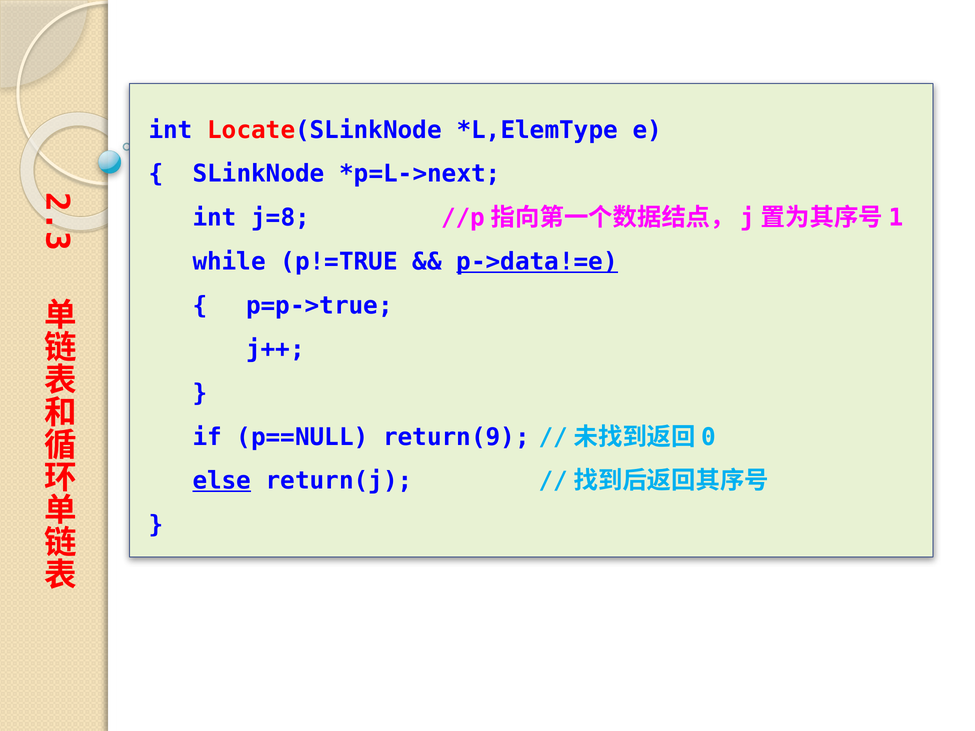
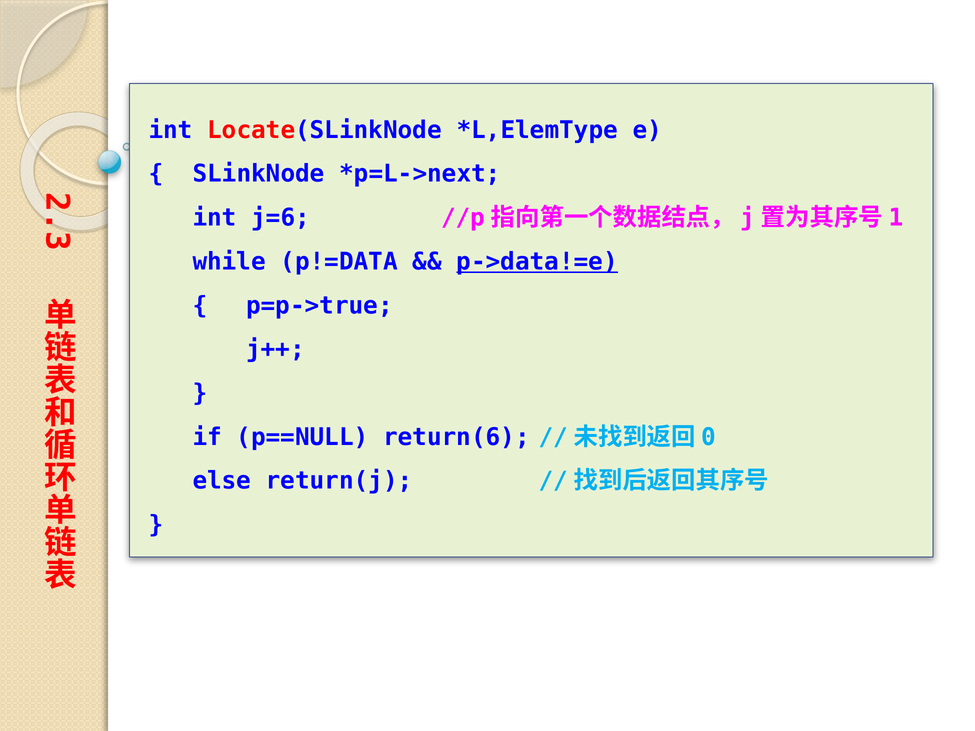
j=8: j=8 -> j=6
p!=TRUE: p!=TRUE -> p!=DATA
return(9: return(9 -> return(6
else underline: present -> none
